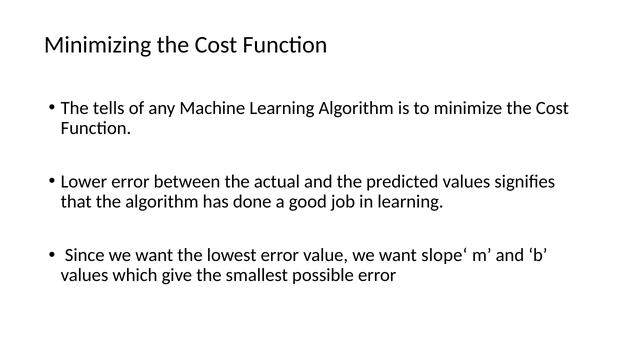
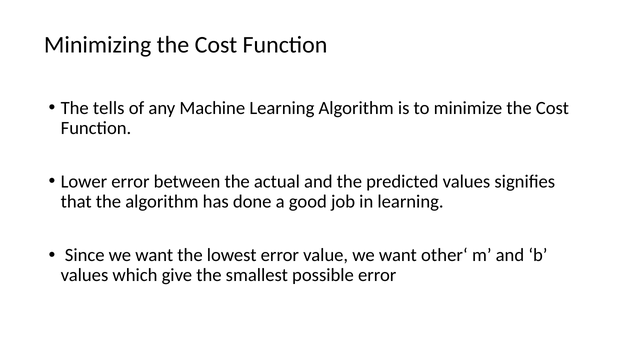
slope‘: slope‘ -> other‘
